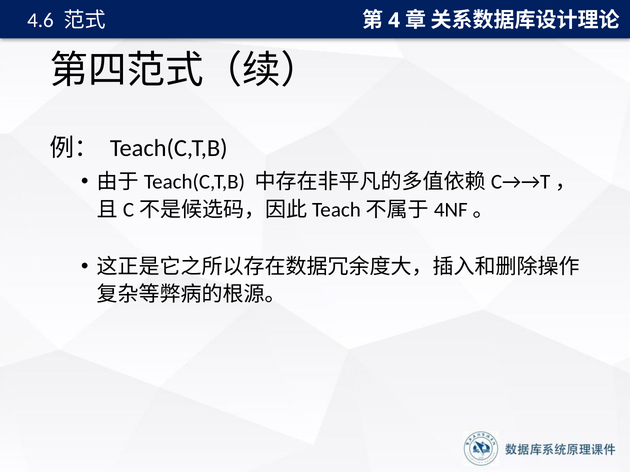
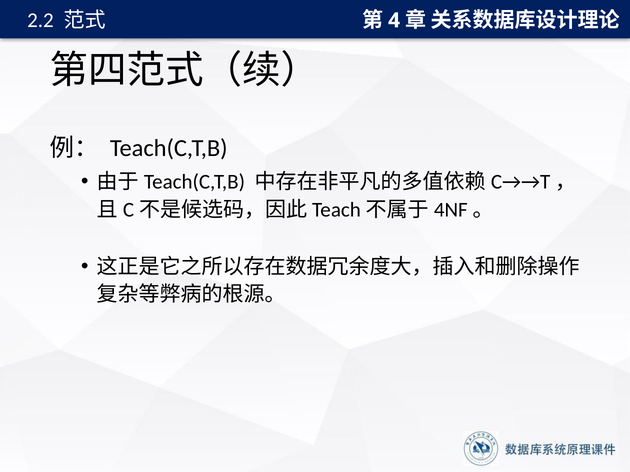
4.6: 4.6 -> 2.2
